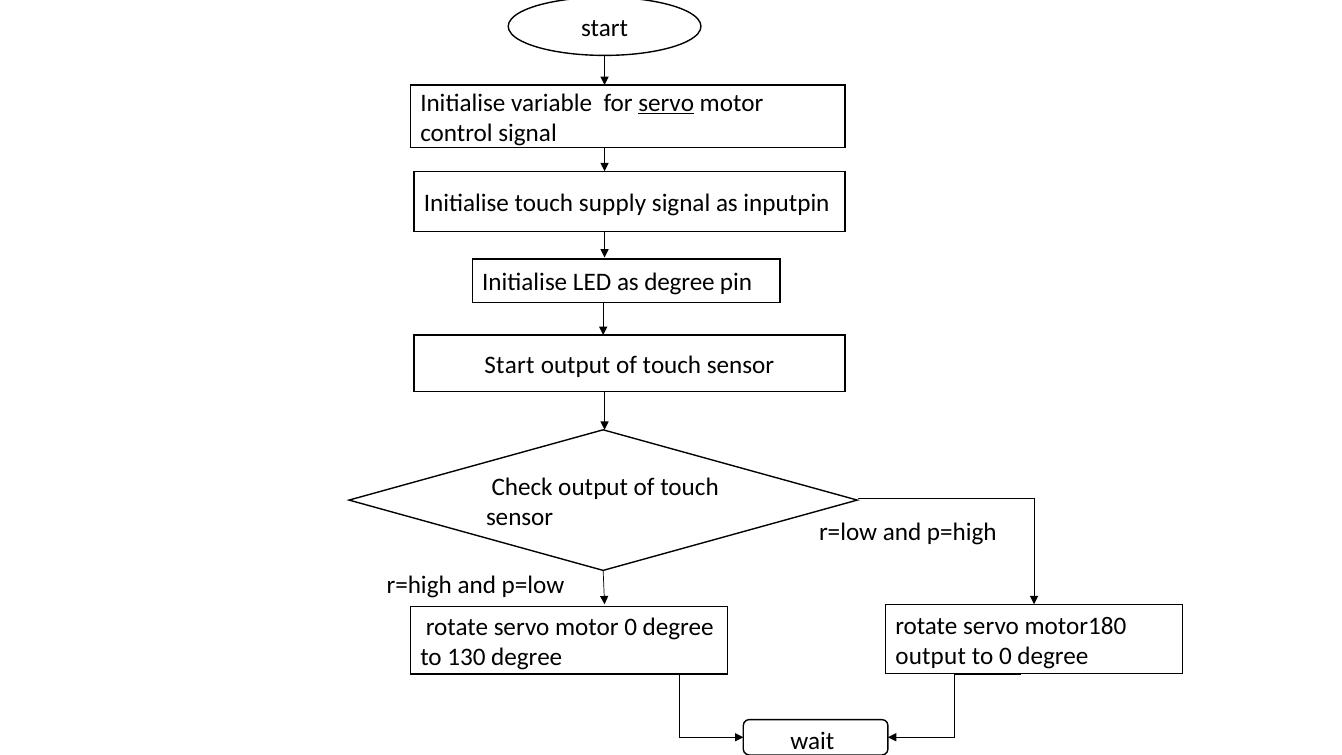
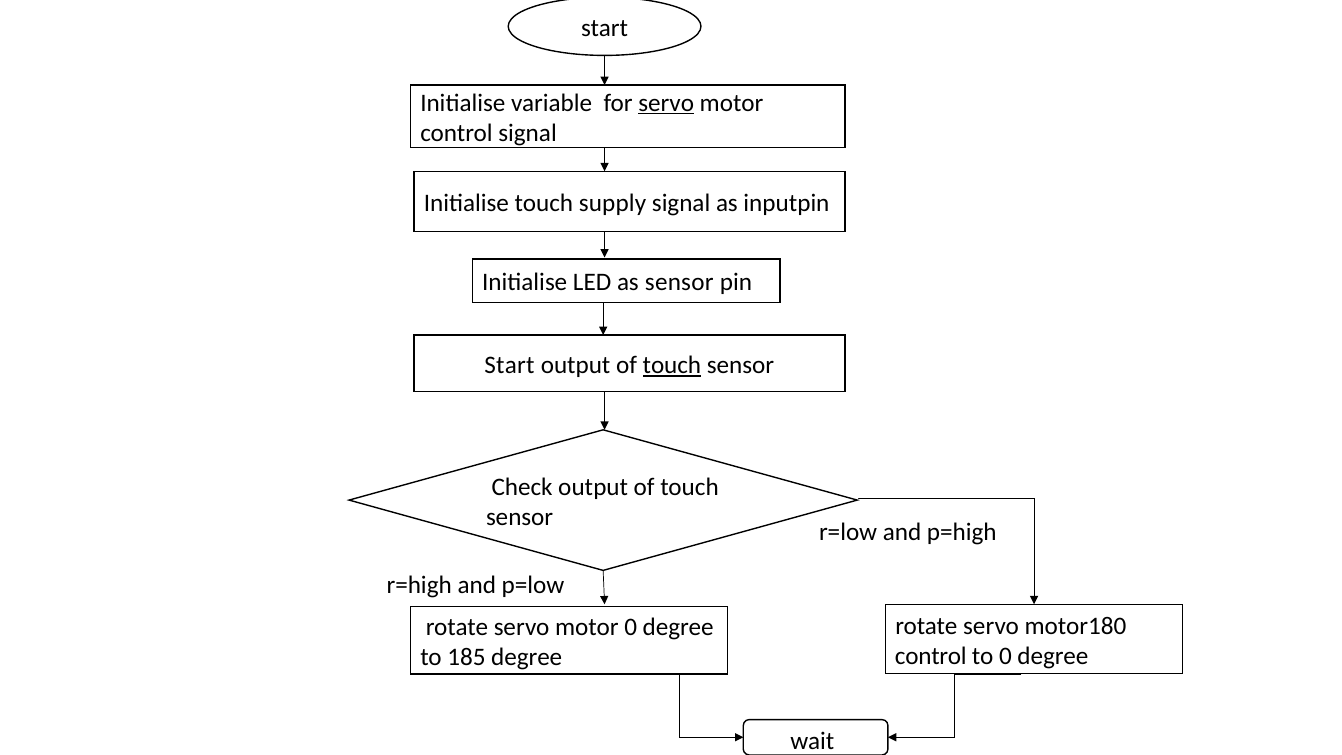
as degree: degree -> sensor
touch at (672, 365) underline: none -> present
output at (931, 656): output -> control
130: 130 -> 185
